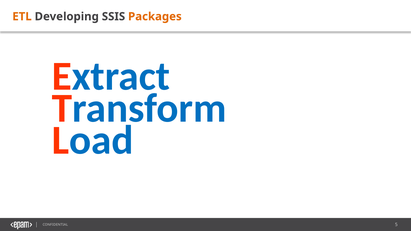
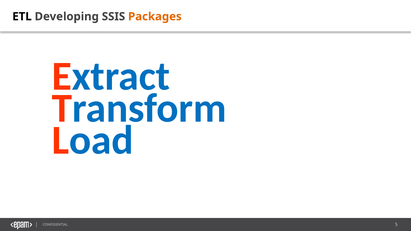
ETL colour: orange -> black
